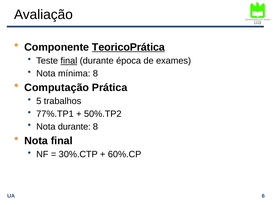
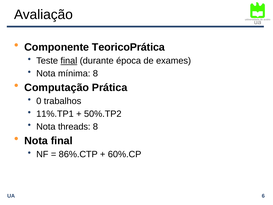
TeoricoPrática underline: present -> none
5: 5 -> 0
77%.TP1: 77%.TP1 -> 11%.TP1
Nota durante: durante -> threads
30%.CTP: 30%.CTP -> 86%.CTP
